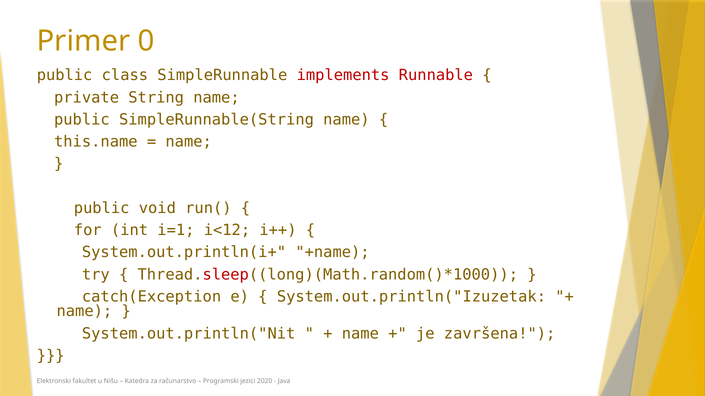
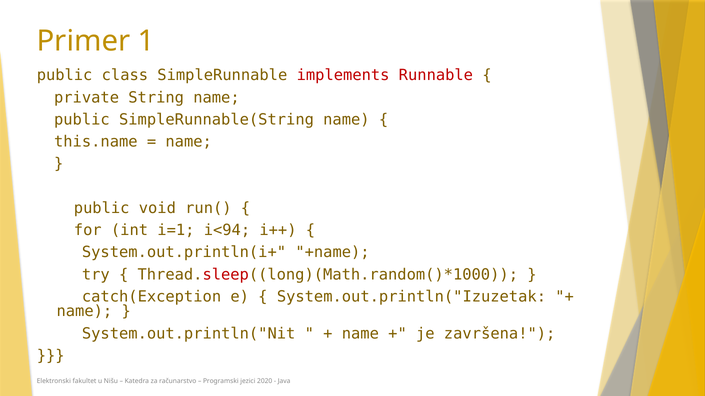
0: 0 -> 1
i<12: i<12 -> i<94
